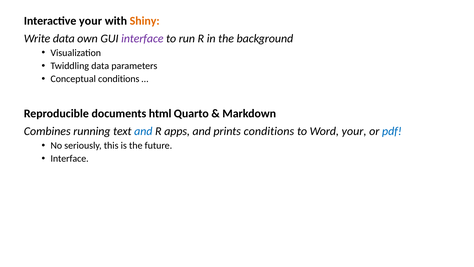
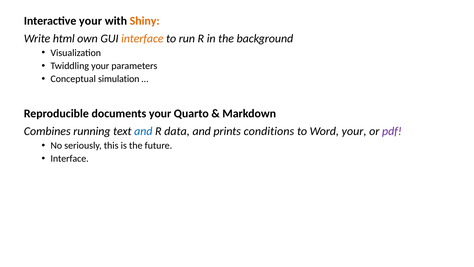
Write data: data -> html
interface at (142, 38) colour: purple -> orange
Twiddling data: data -> your
Conceptual conditions: conditions -> simulation
documents html: html -> your
apps: apps -> data
pdf colour: blue -> purple
